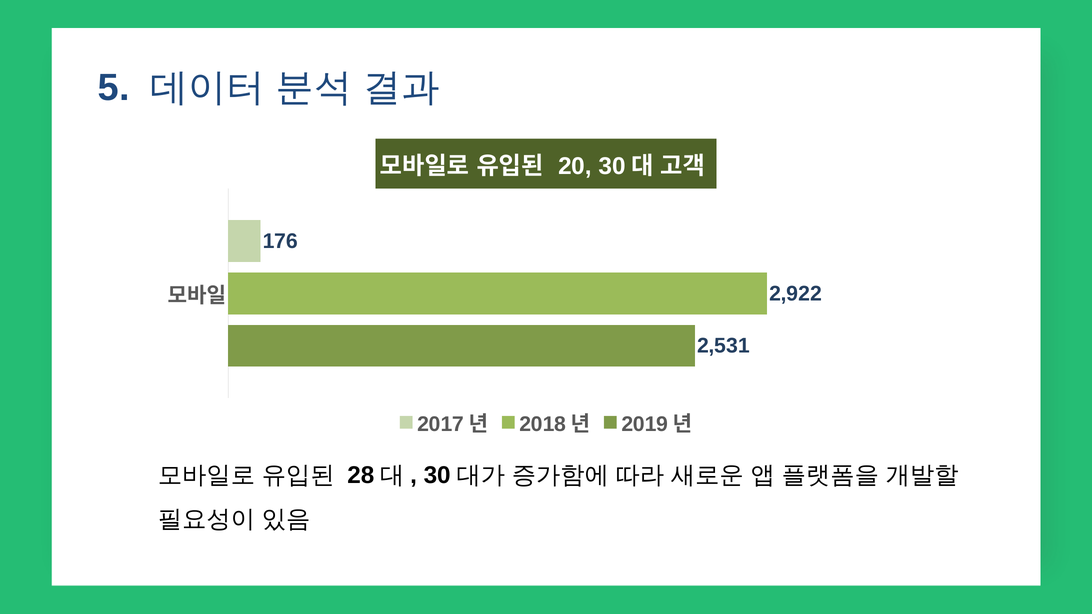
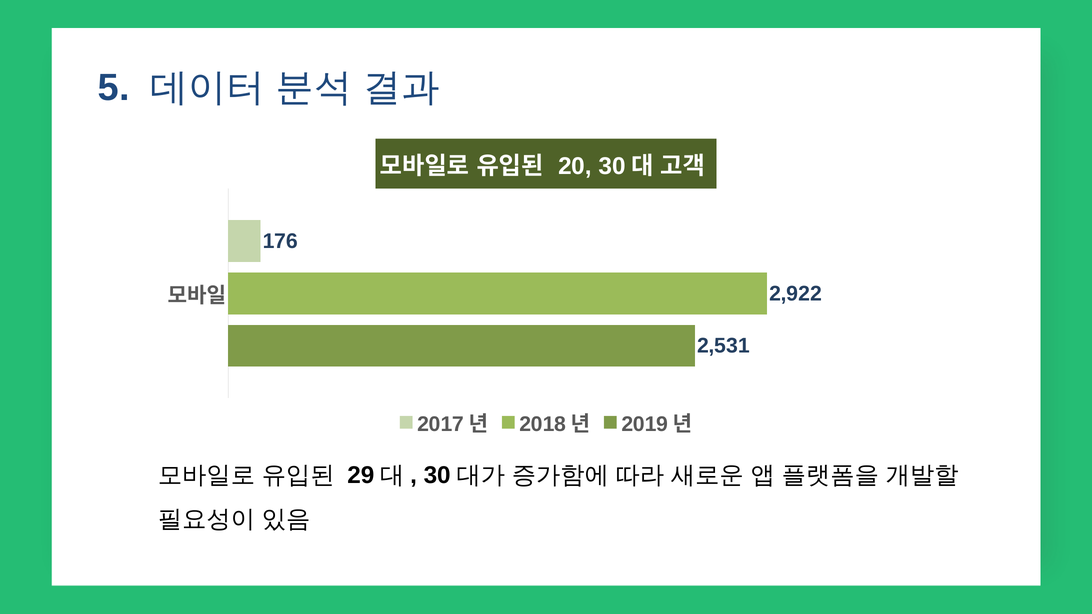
28: 28 -> 29
